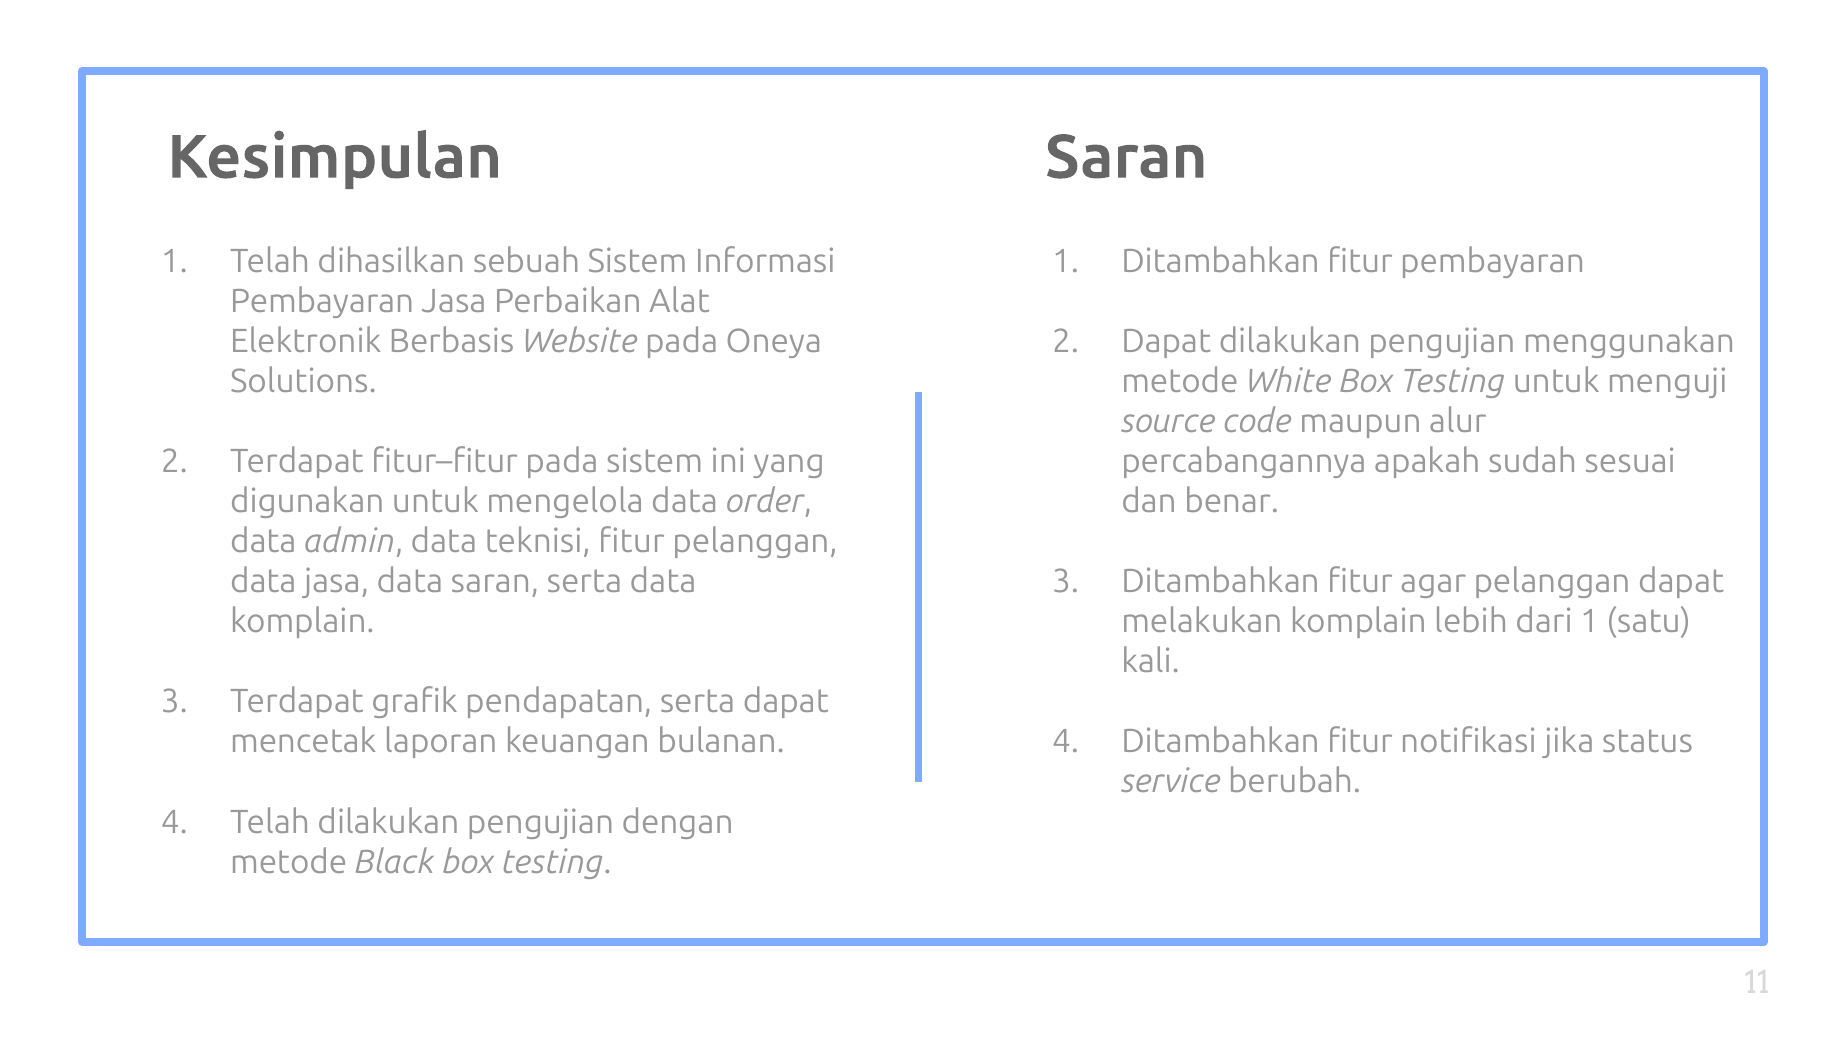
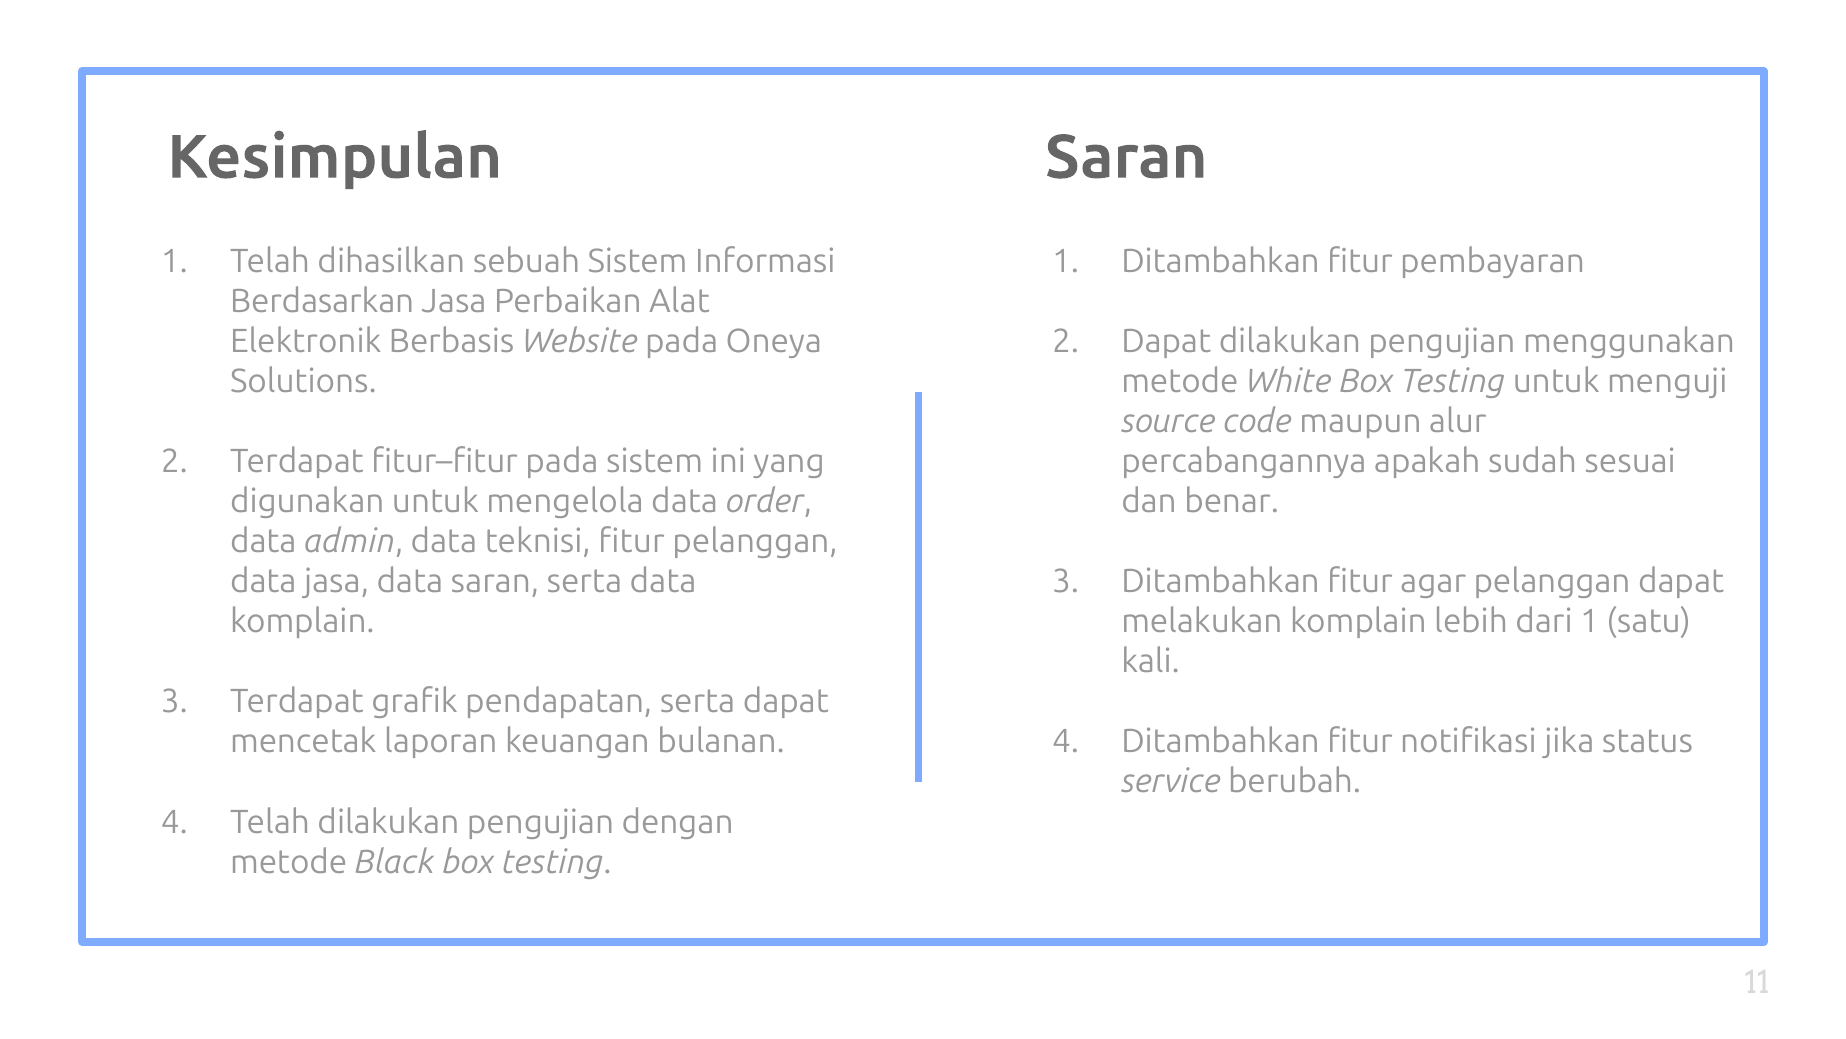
Pembayaran at (322, 301): Pembayaran -> Berdasarkan
